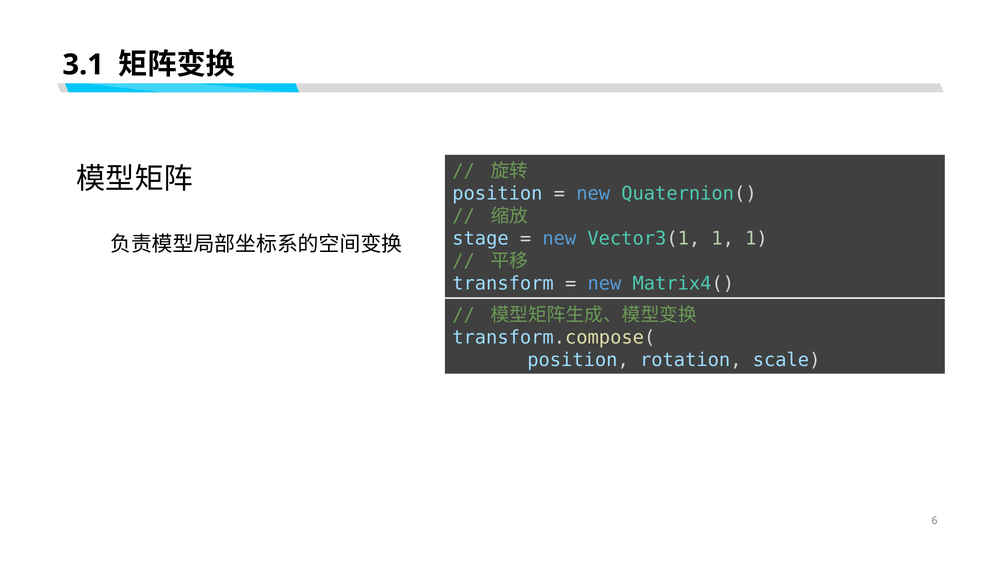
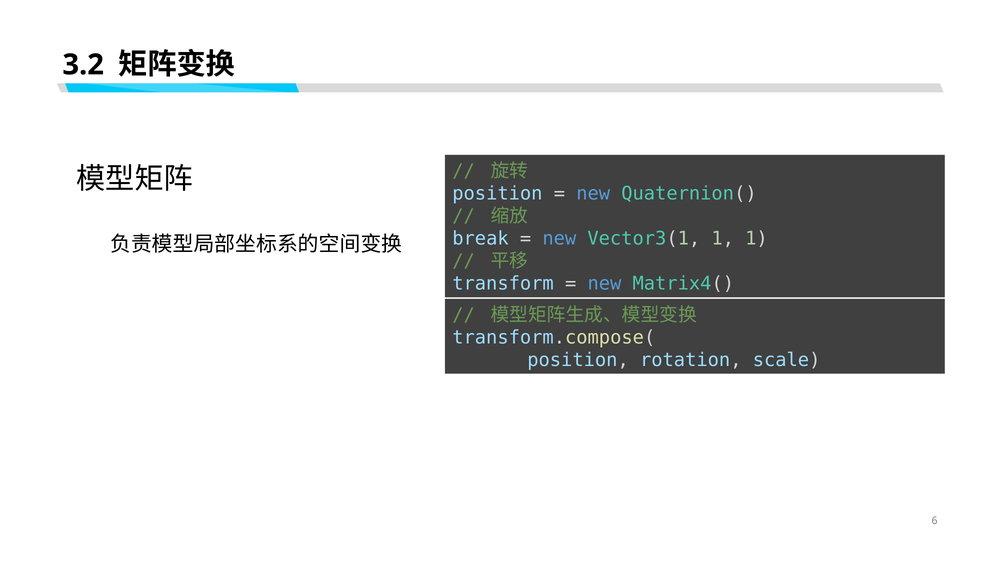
3.1: 3.1 -> 3.2
stage: stage -> break
